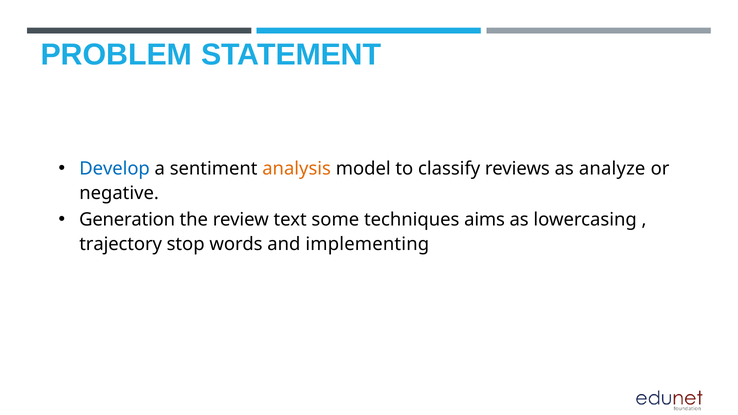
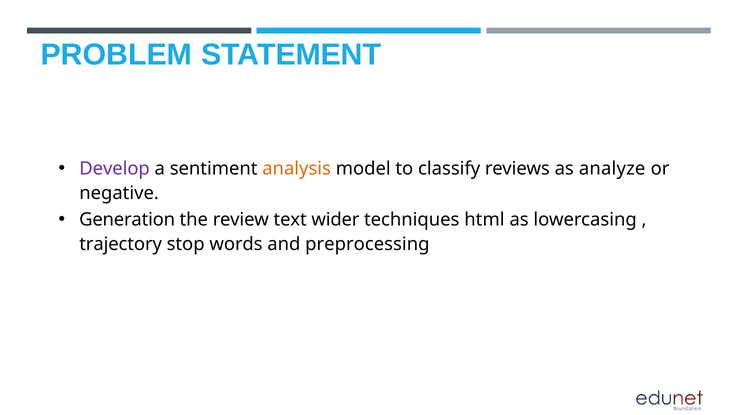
Develop colour: blue -> purple
some: some -> wider
aims: aims -> html
implementing: implementing -> preprocessing
